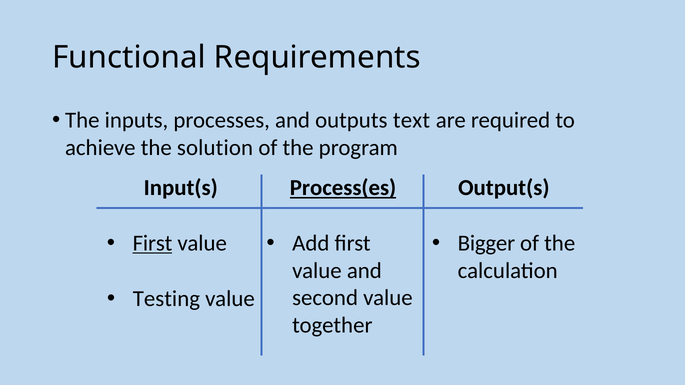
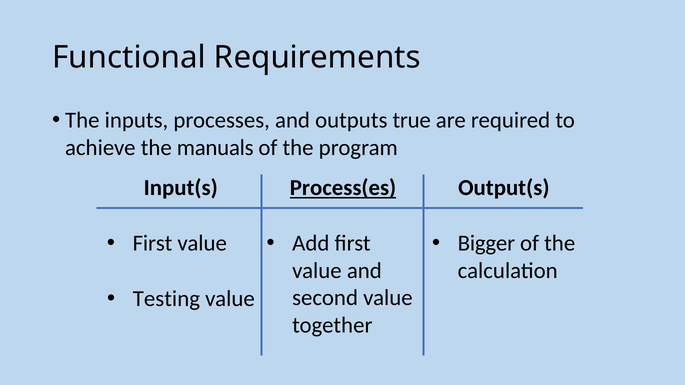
text: text -> true
solution: solution -> manuals
First at (152, 243) underline: present -> none
